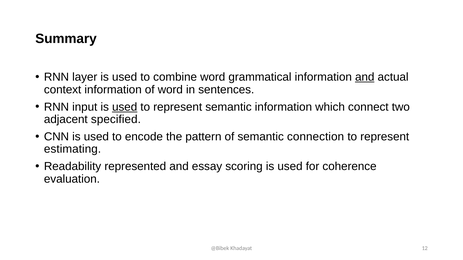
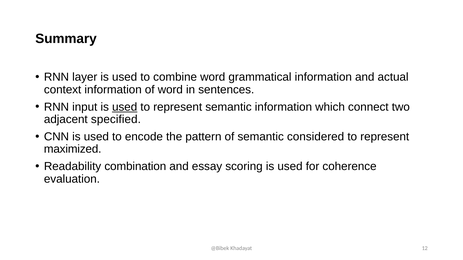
and at (365, 77) underline: present -> none
connection: connection -> considered
estimating: estimating -> maximized
represented: represented -> combination
